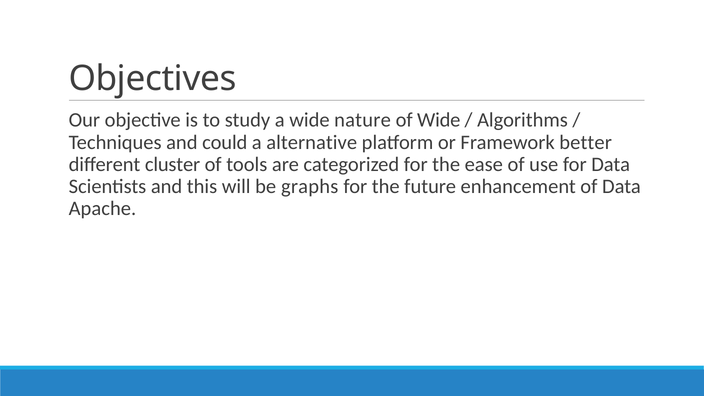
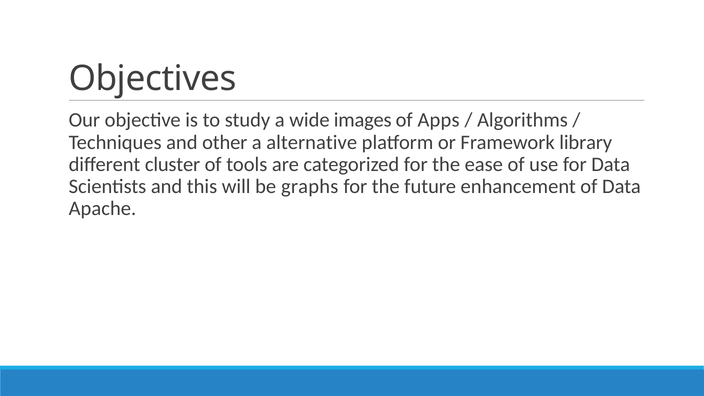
nature: nature -> images
of Wide: Wide -> Apps
could: could -> other
better: better -> library
